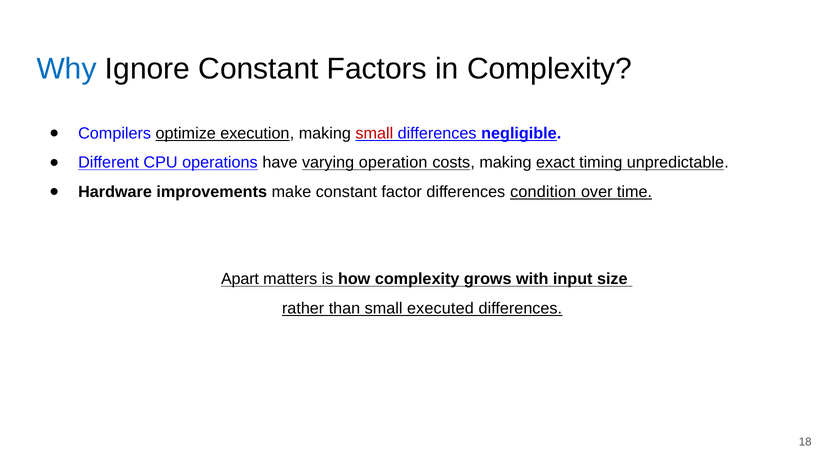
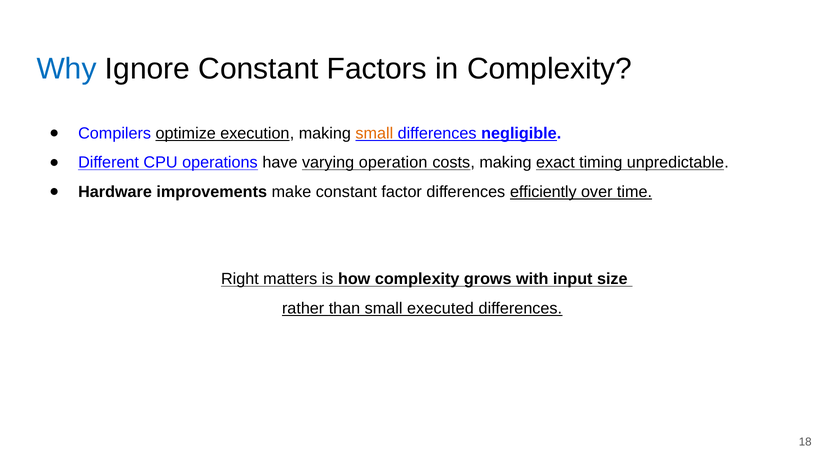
small at (374, 134) colour: red -> orange
condition: condition -> efficiently
Apart: Apart -> Right
